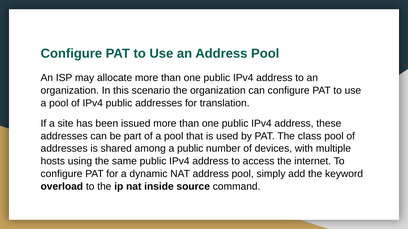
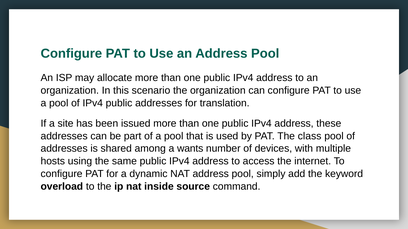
a public: public -> wants
